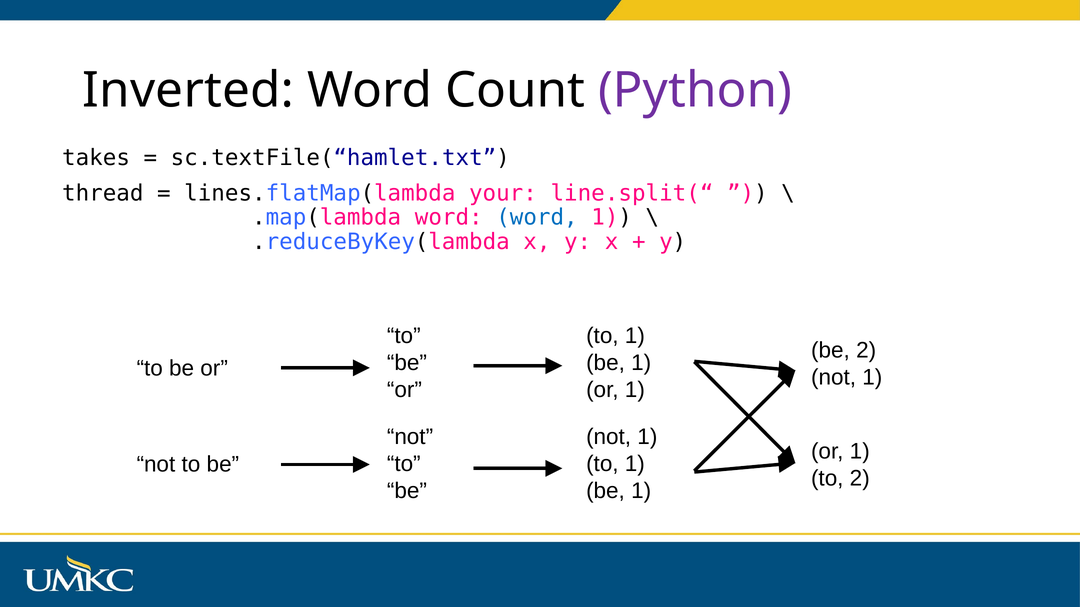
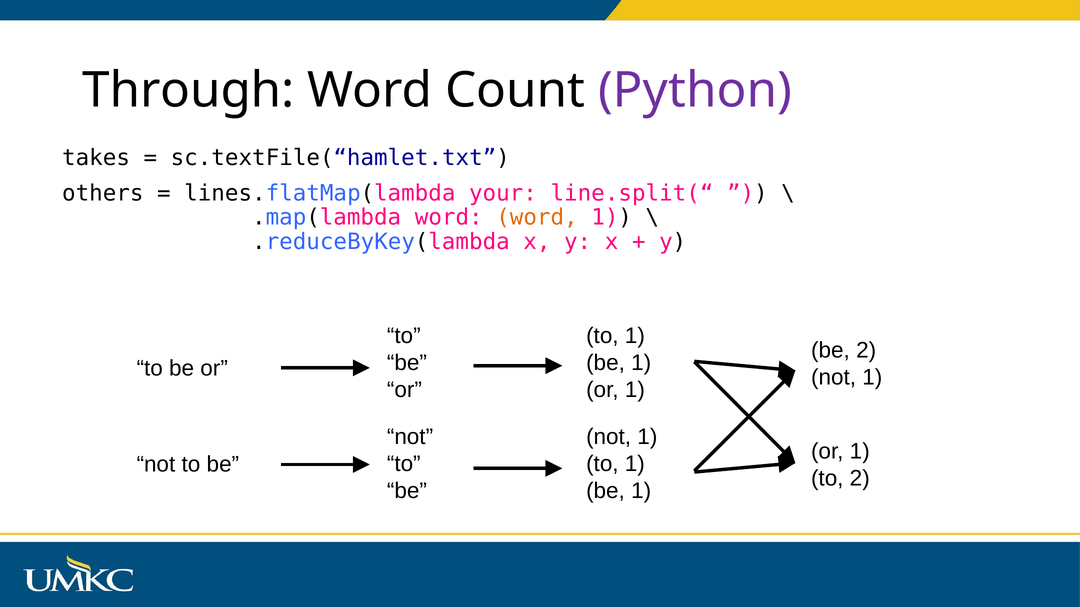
Inverted: Inverted -> Through
thread: thread -> others
word at (537, 218) colour: blue -> orange
